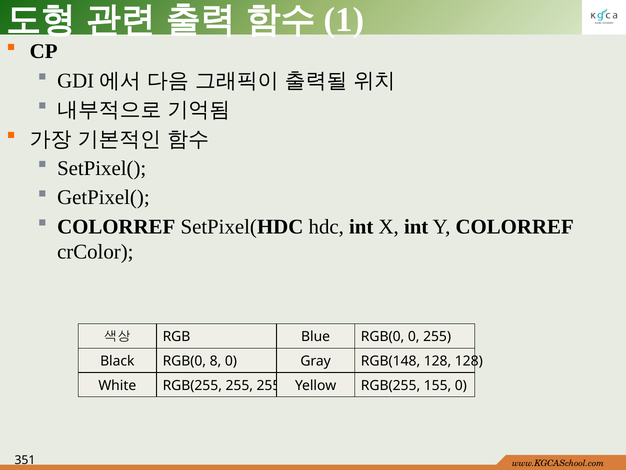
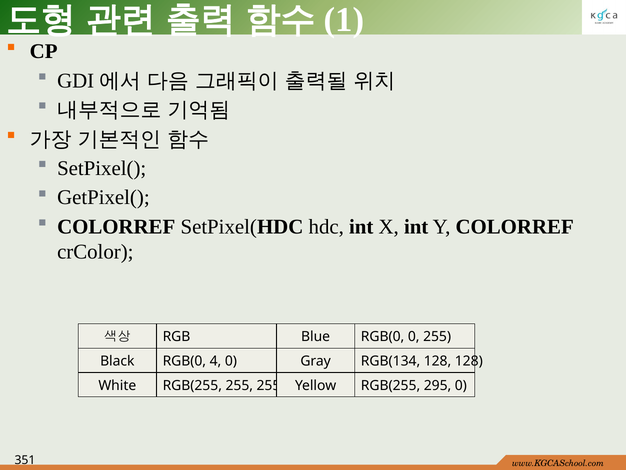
8: 8 -> 4
RGB(148: RGB(148 -> RGB(134
155: 155 -> 295
